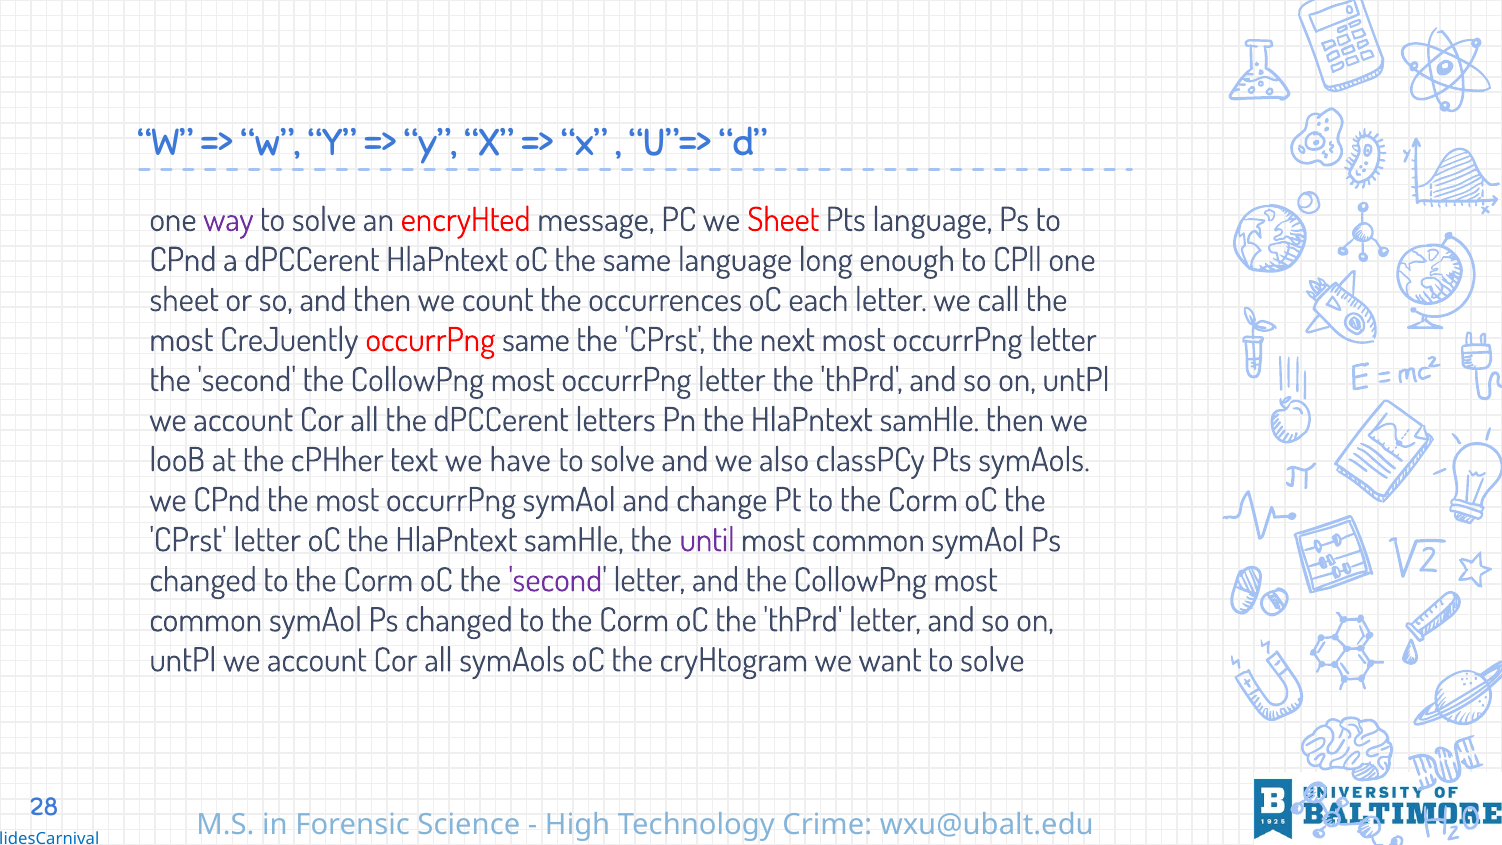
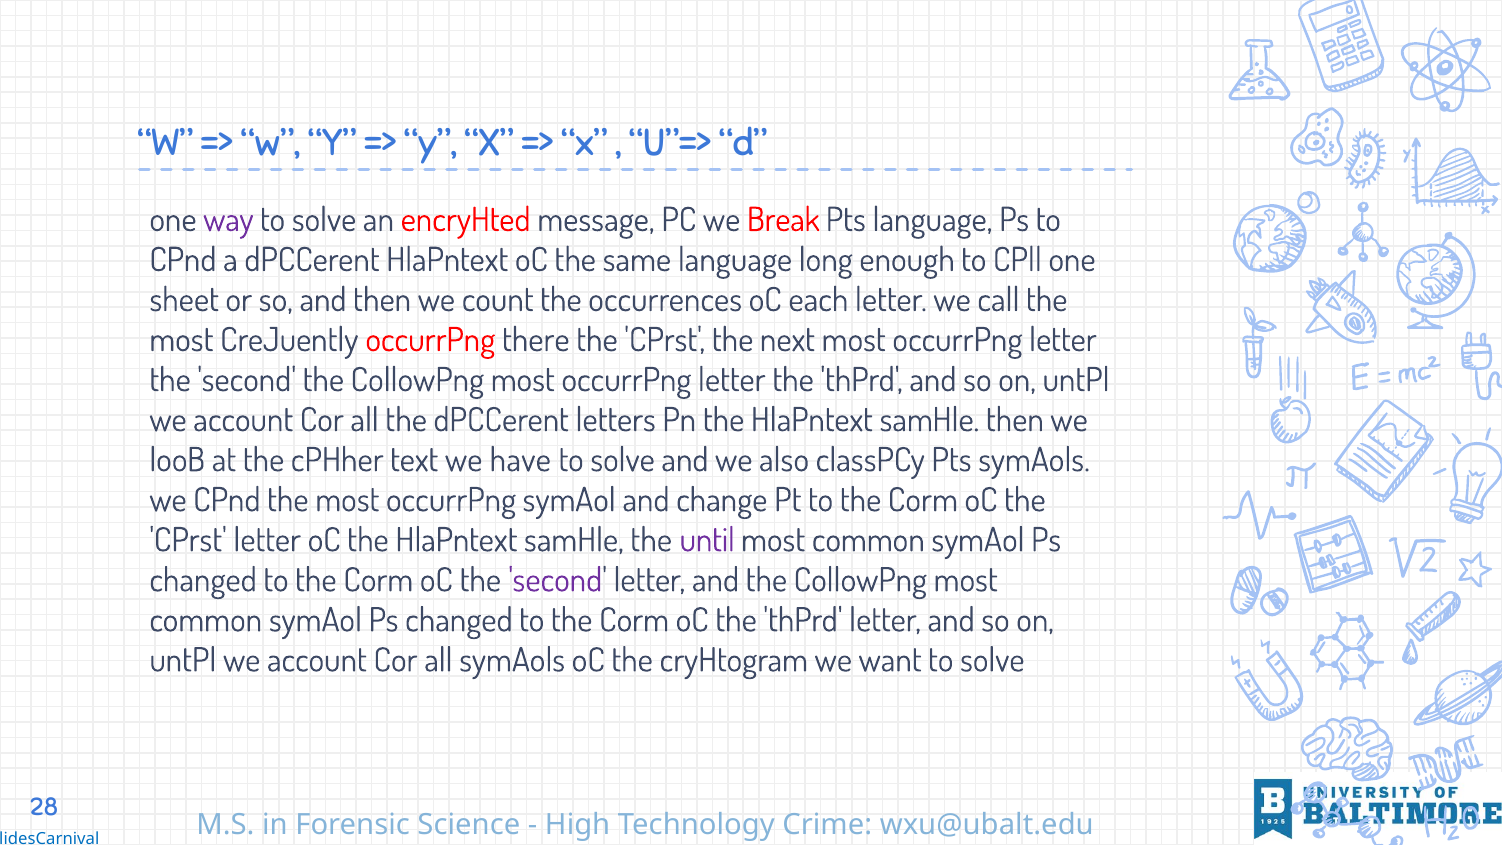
we Sheet: Sheet -> Break
occurrPng same: same -> there
